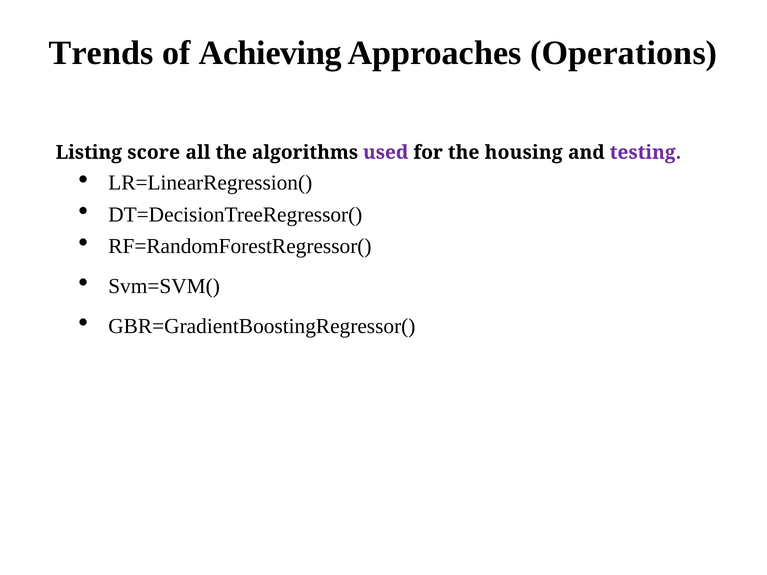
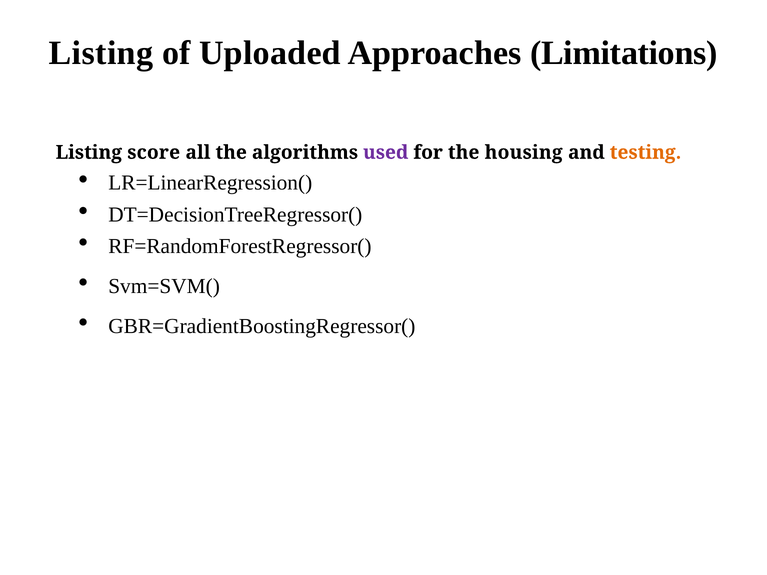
Trends at (101, 53): Trends -> Listing
Achieving: Achieving -> Uploaded
Operations: Operations -> Limitations
testing colour: purple -> orange
